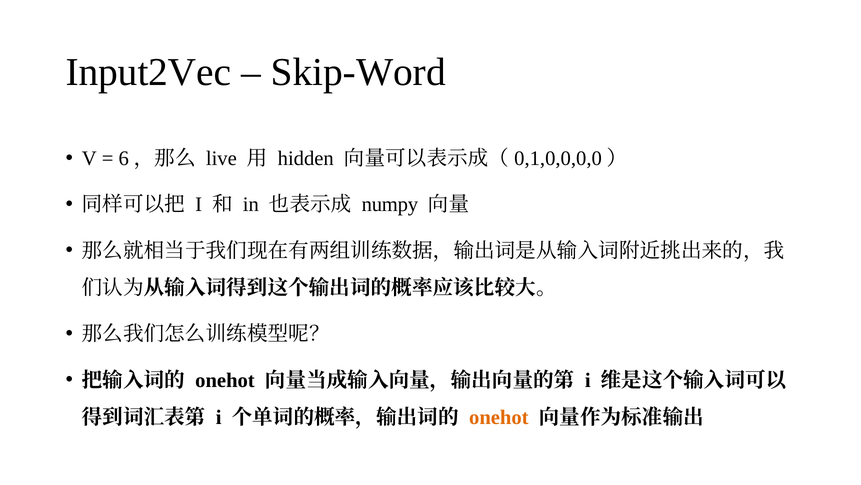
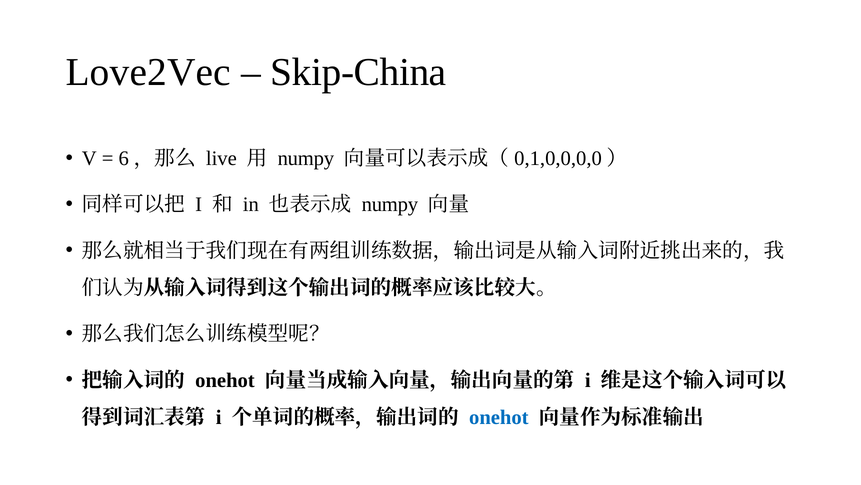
Input2Vec: Input2Vec -> Love2Vec
Skip-Word: Skip-Word -> Skip-China
hidden at (306, 158): hidden -> numpy
onehot at (499, 417) colour: orange -> blue
